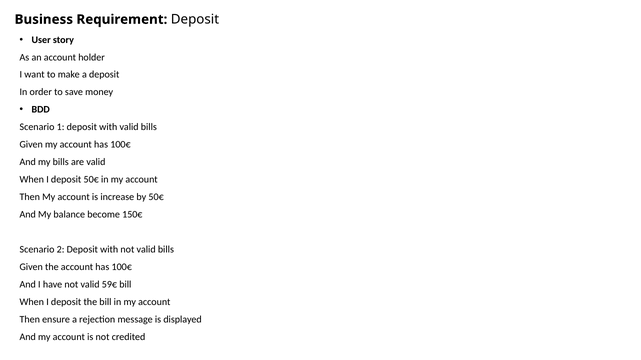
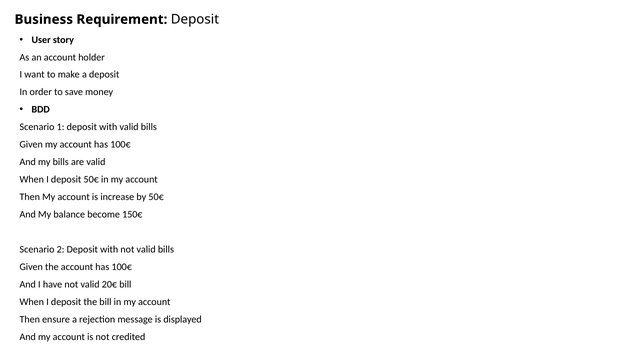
59€: 59€ -> 20€
